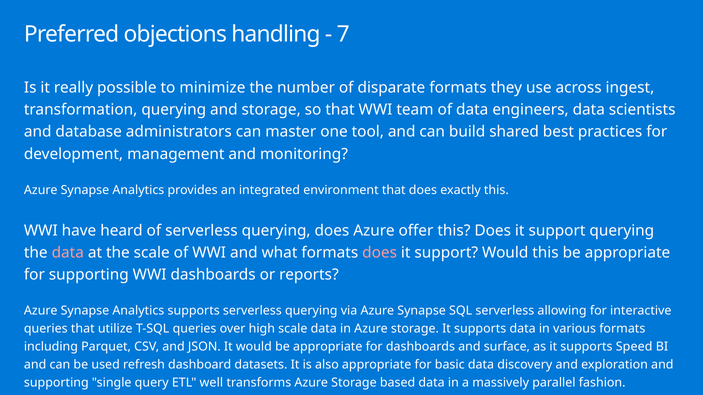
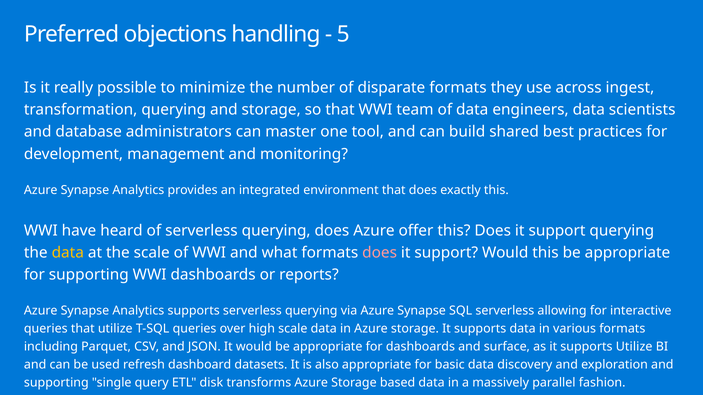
7: 7 -> 5
data at (68, 253) colour: pink -> yellow
supports Speed: Speed -> Utilize
well: well -> disk
